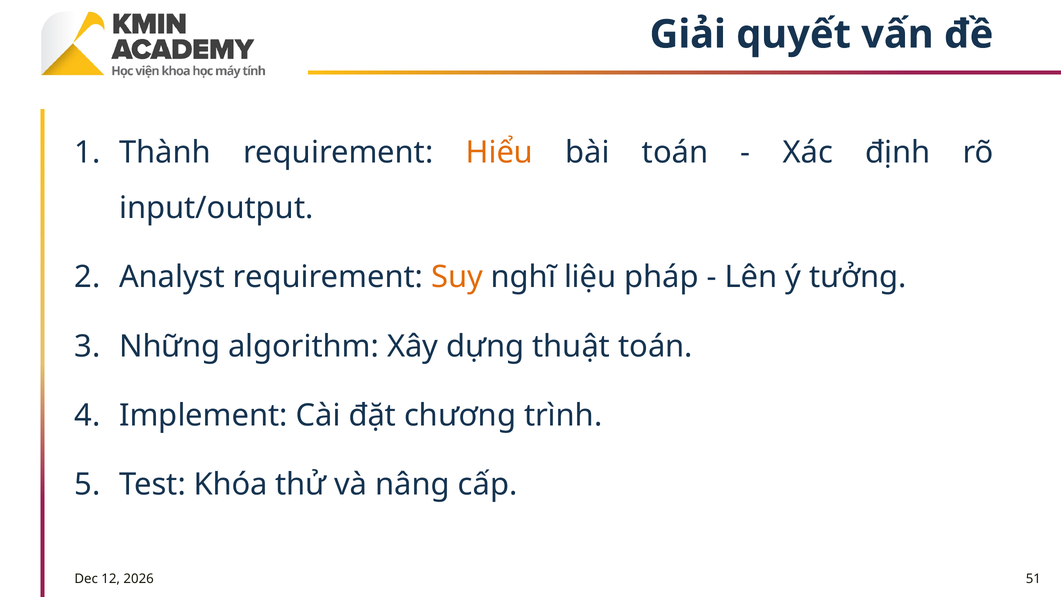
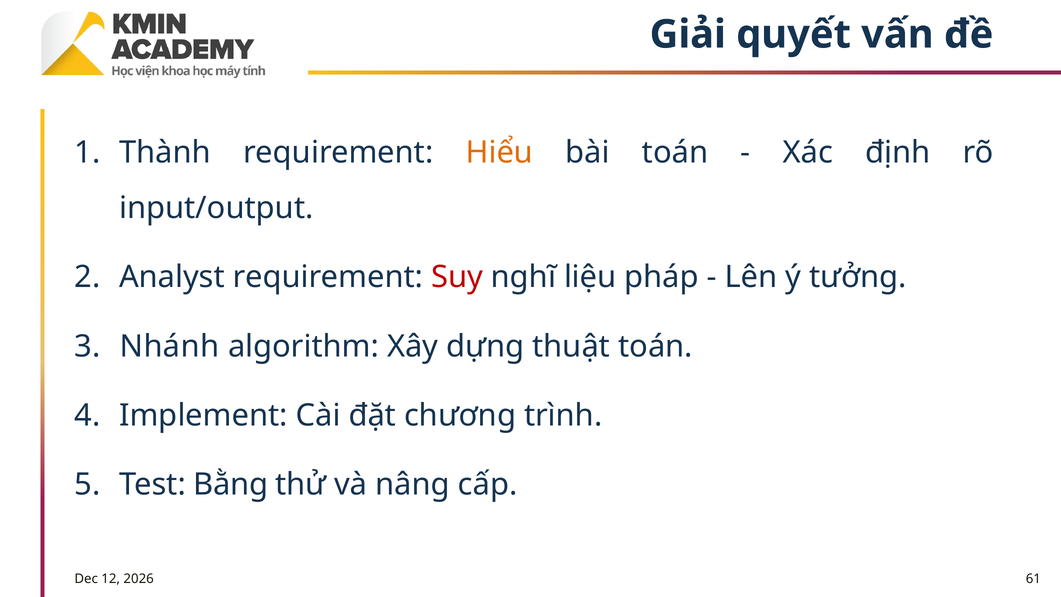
Suy colour: orange -> red
Những: Những -> Nhánh
Khóa: Khóa -> Bằng
51: 51 -> 61
